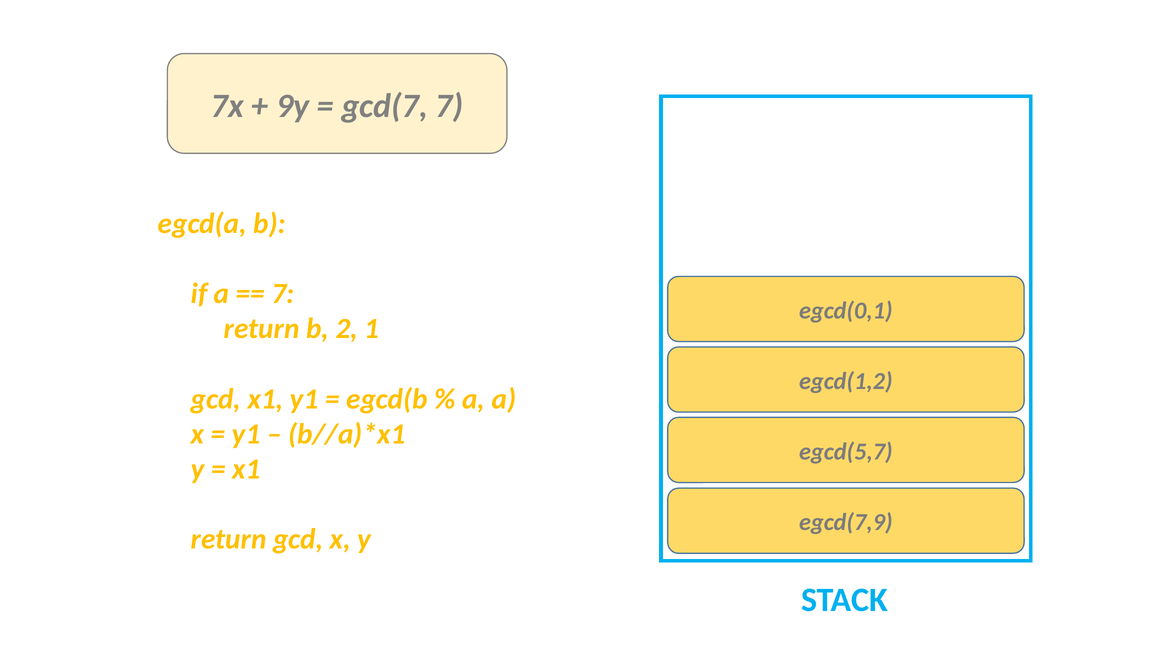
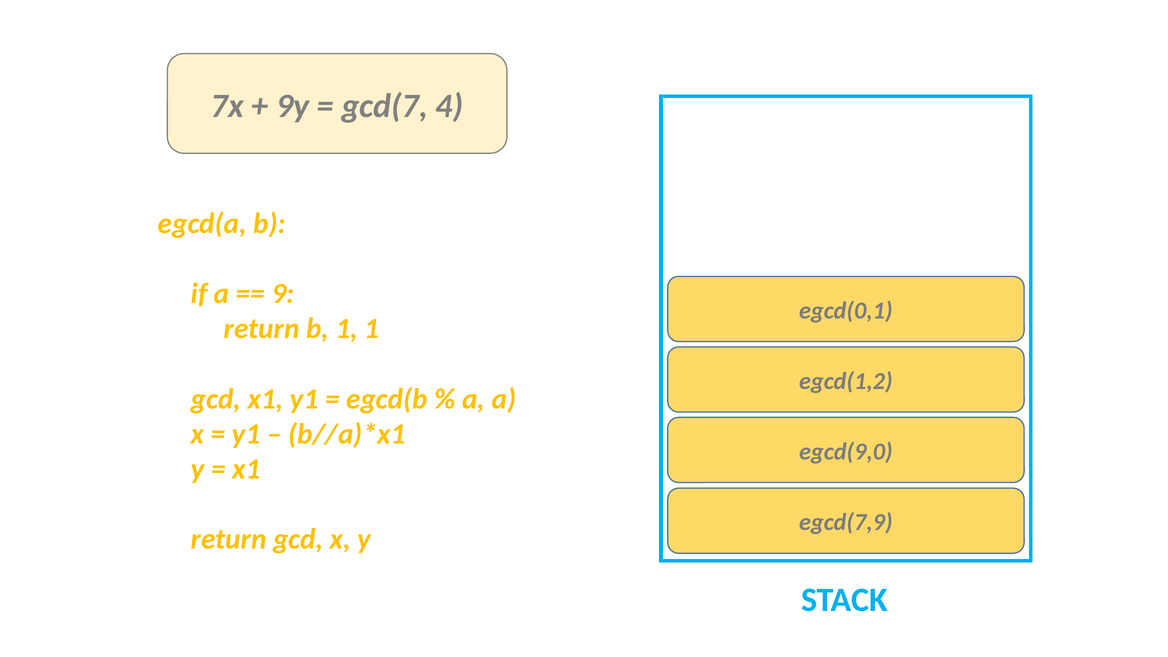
gcd(7 7: 7 -> 4
7 at (283, 294): 7 -> 9
b 2: 2 -> 1
egcd(5,7: egcd(5,7 -> egcd(9,0
